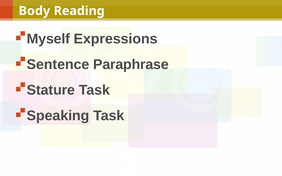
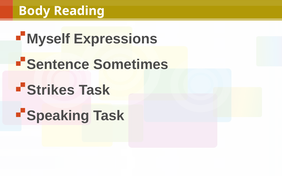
Paraphrase: Paraphrase -> Sometimes
Stature: Stature -> Strikes
